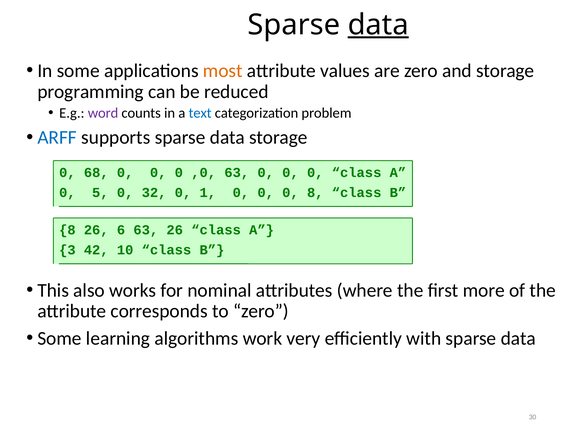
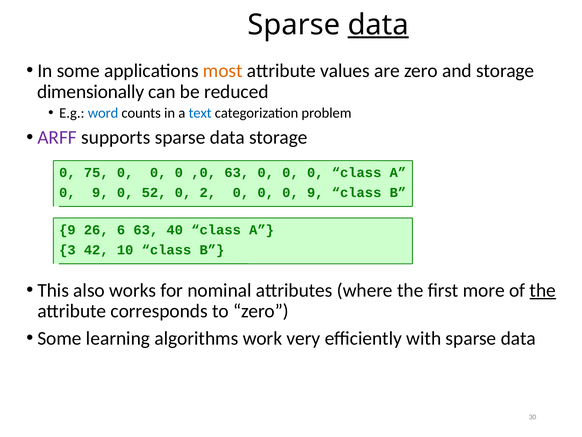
programming: programming -> dimensionally
word colour: purple -> blue
ARFF colour: blue -> purple
68: 68 -> 75
5 at (100, 192): 5 -> 9
32: 32 -> 52
1: 1 -> 2
0 0 8: 8 -> 9
8 at (67, 230): 8 -> 9
63 26: 26 -> 40
the at (543, 290) underline: none -> present
